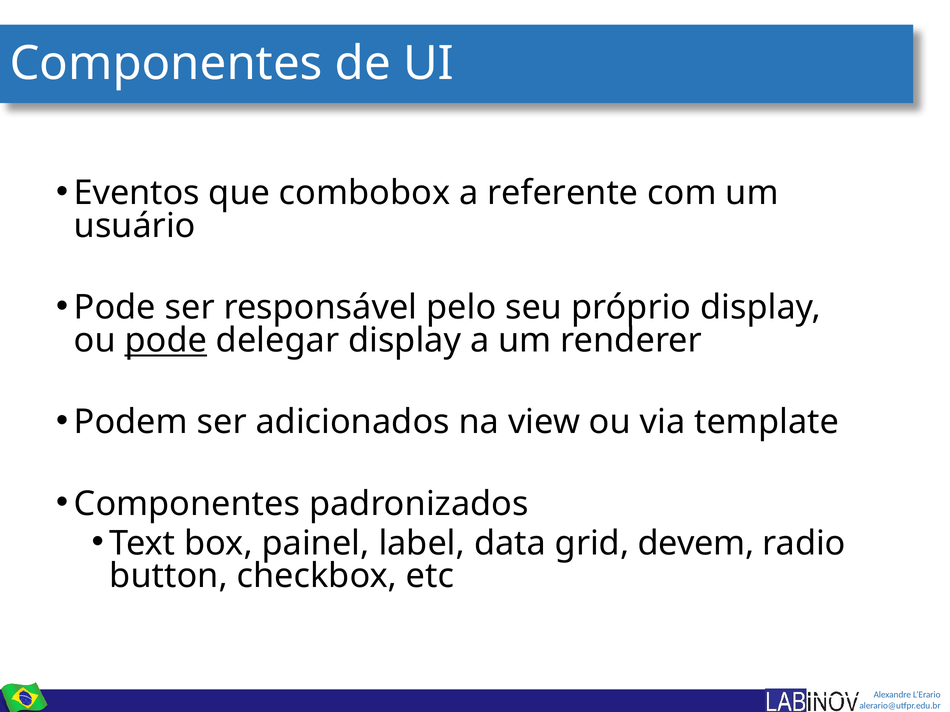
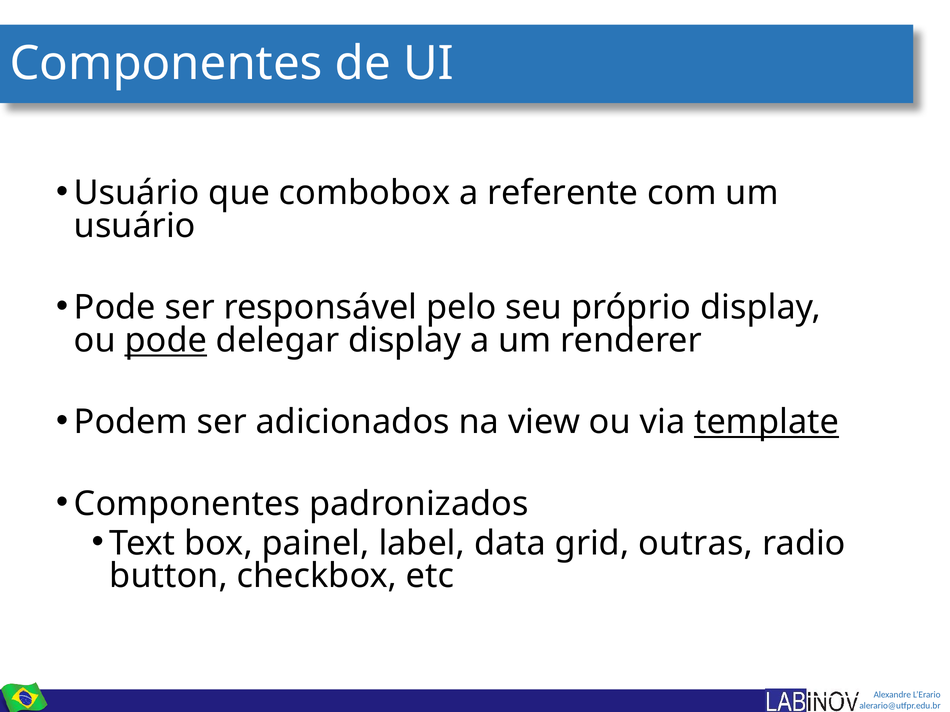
Eventos at (137, 193): Eventos -> Usuário
template underline: none -> present
devem: devem -> outras
